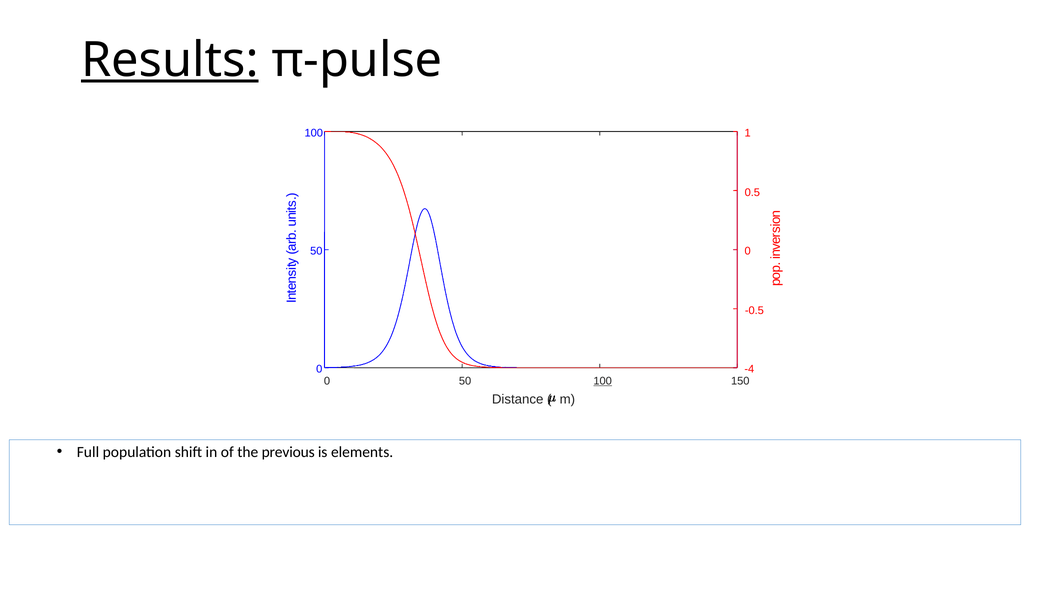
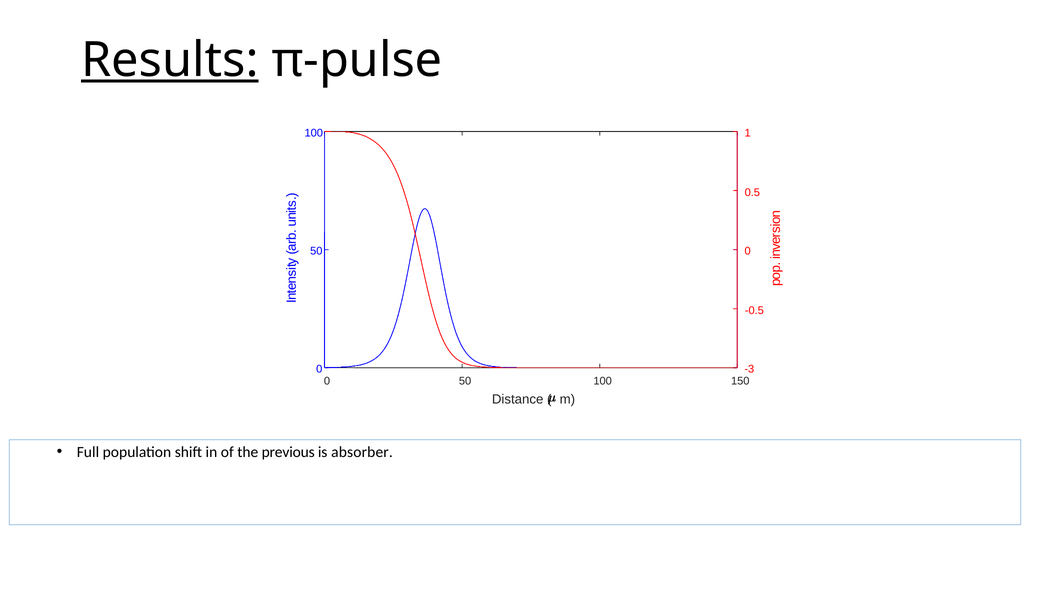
-4: -4 -> -3
100 at (603, 381) underline: present -> none
elements: elements -> absorber
